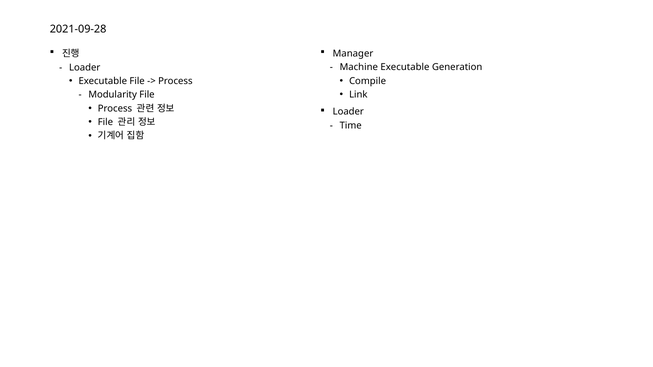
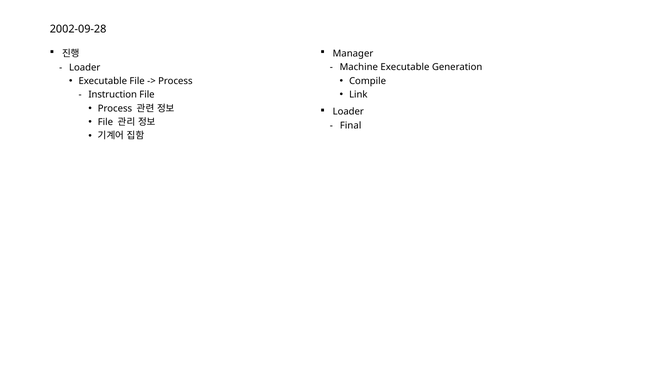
2021-09-28: 2021-09-28 -> 2002-09-28
Modularity: Modularity -> Instruction
Time: Time -> Final
